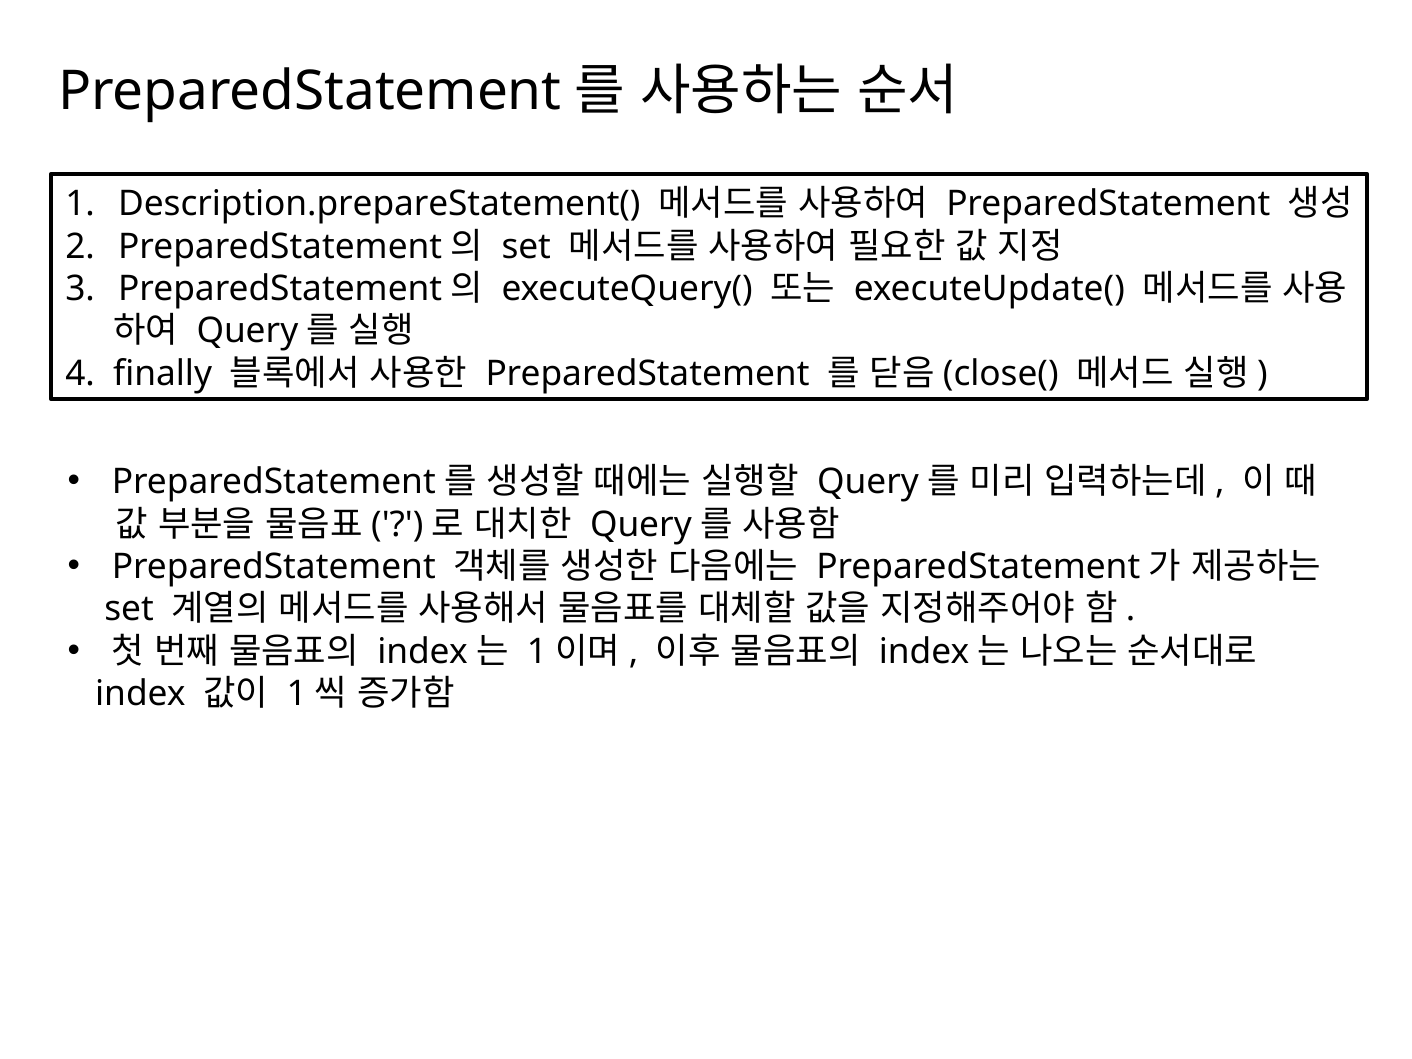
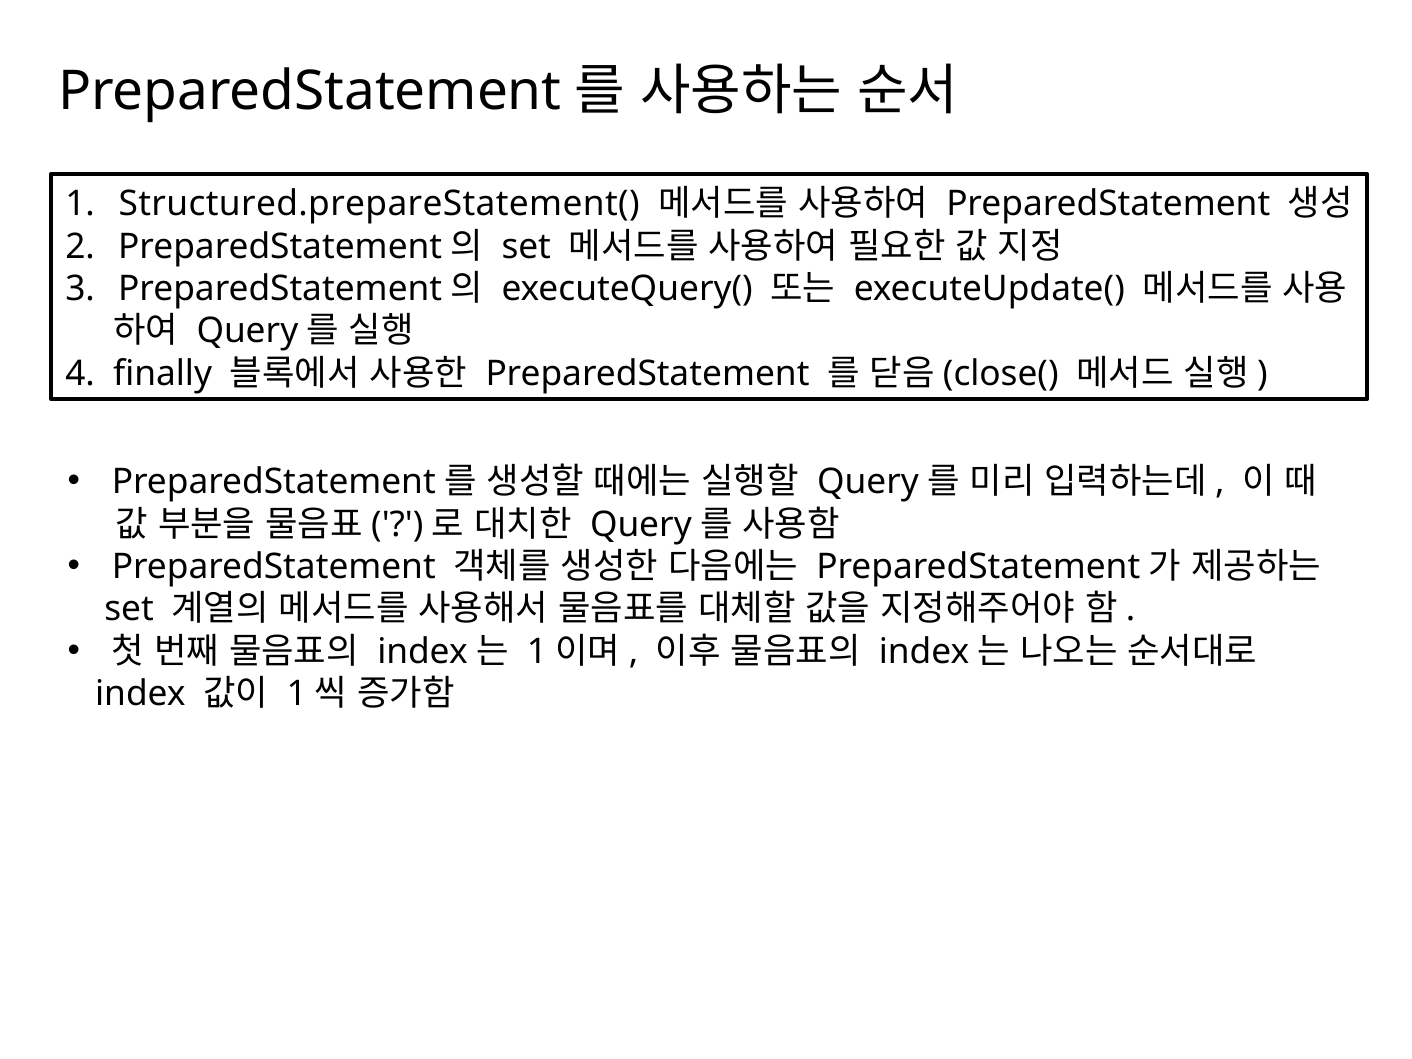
Description.prepareStatement(: Description.prepareStatement( -> Structured.prepareStatement(
